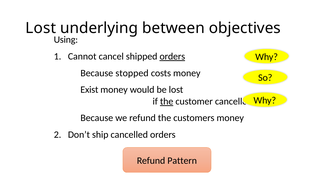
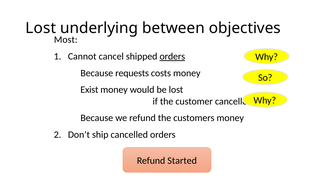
Using: Using -> Most
stopped: stopped -> requests
the at (167, 101) underline: present -> none
Pattern: Pattern -> Started
